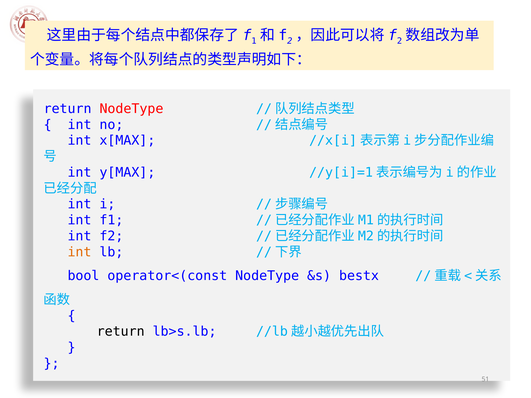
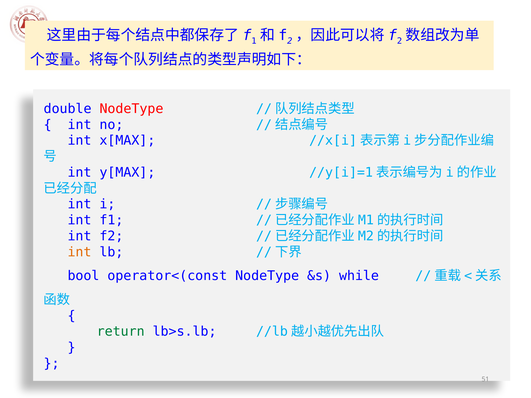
return at (68, 109): return -> double
bestx: bestx -> while
return at (121, 332) colour: black -> green
